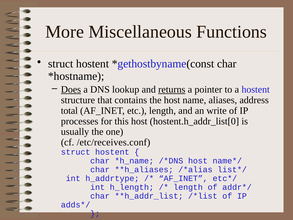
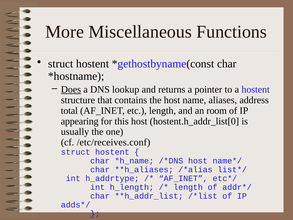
returns underline: present -> none
write: write -> room
processes: processes -> appearing
